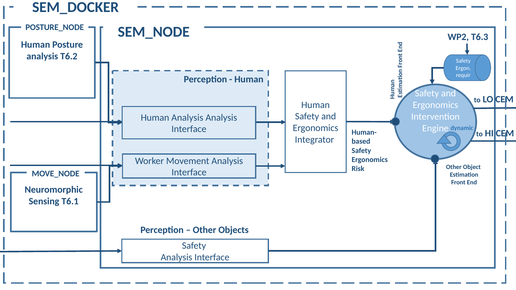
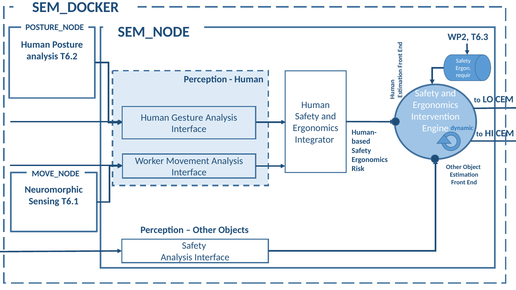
Human Analysis: Analysis -> Gesture
